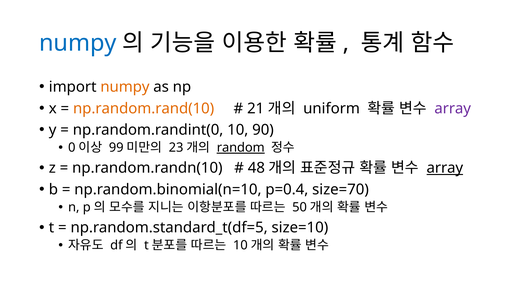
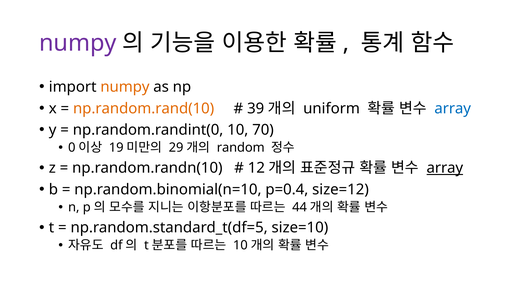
numpy at (78, 43) colour: blue -> purple
21: 21 -> 39
array at (453, 108) colour: purple -> blue
90: 90 -> 70
99: 99 -> 19
23: 23 -> 29
random underline: present -> none
48: 48 -> 12
size=70: size=70 -> size=12
50: 50 -> 44
